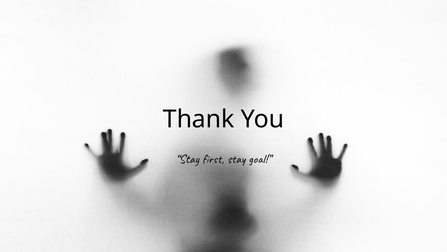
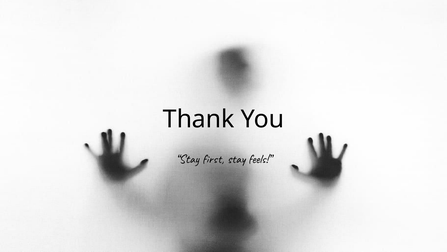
goal: goal -> feels
